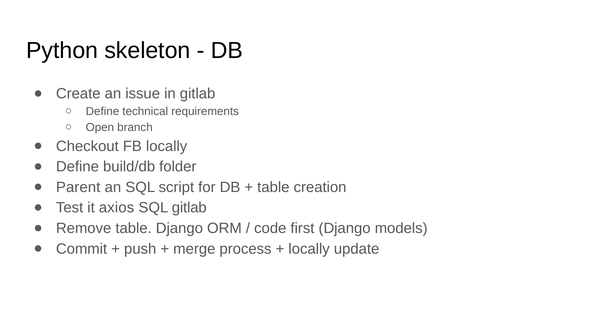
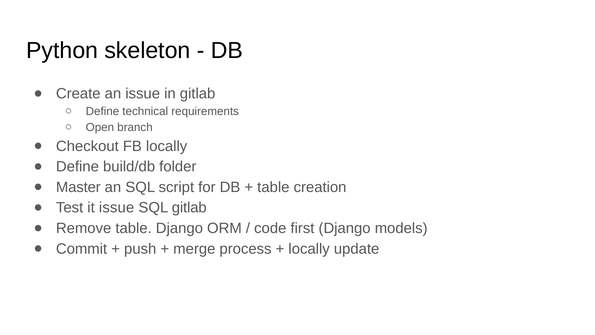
Parent: Parent -> Master
it axios: axios -> issue
